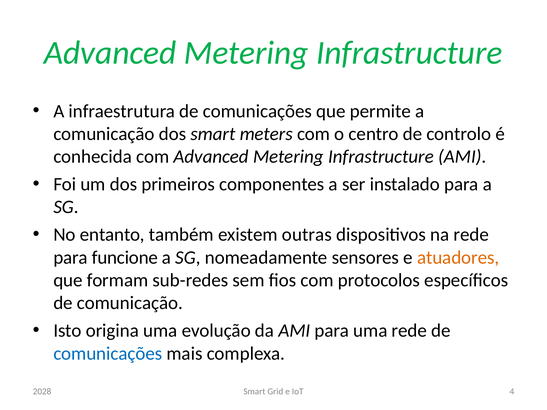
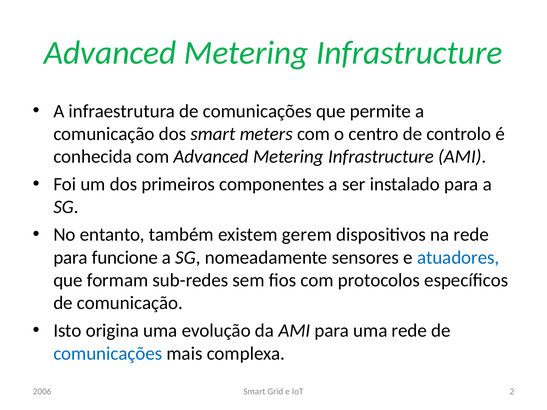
outras: outras -> gerem
atuadores colour: orange -> blue
4: 4 -> 2
2028: 2028 -> 2006
